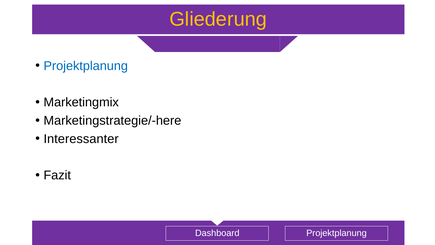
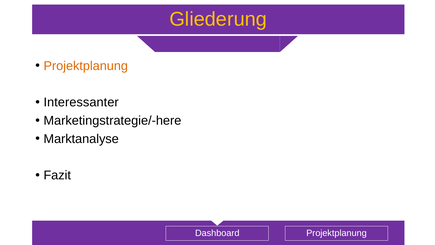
Projektplanung at (86, 66) colour: blue -> orange
Marketingmix: Marketingmix -> Interessanter
Interessanter: Interessanter -> Marktanalyse
